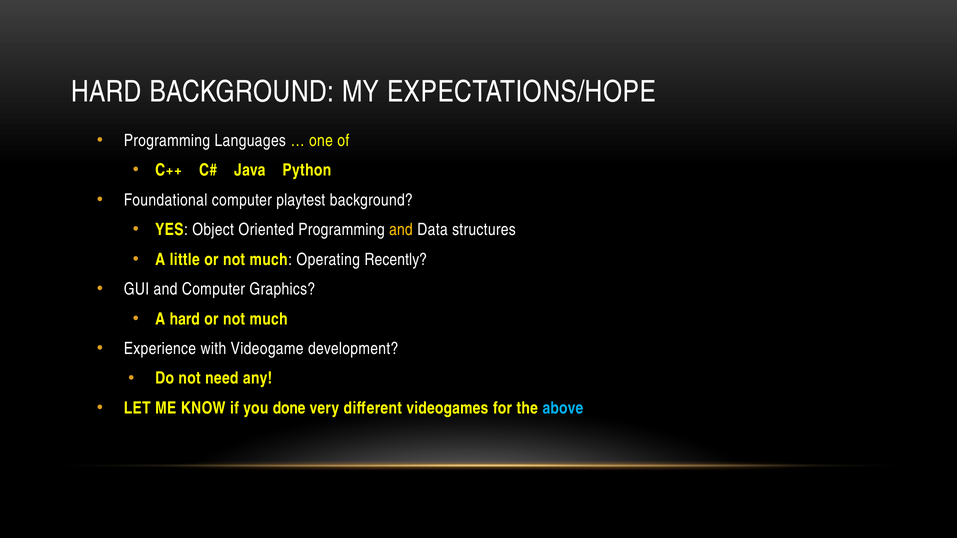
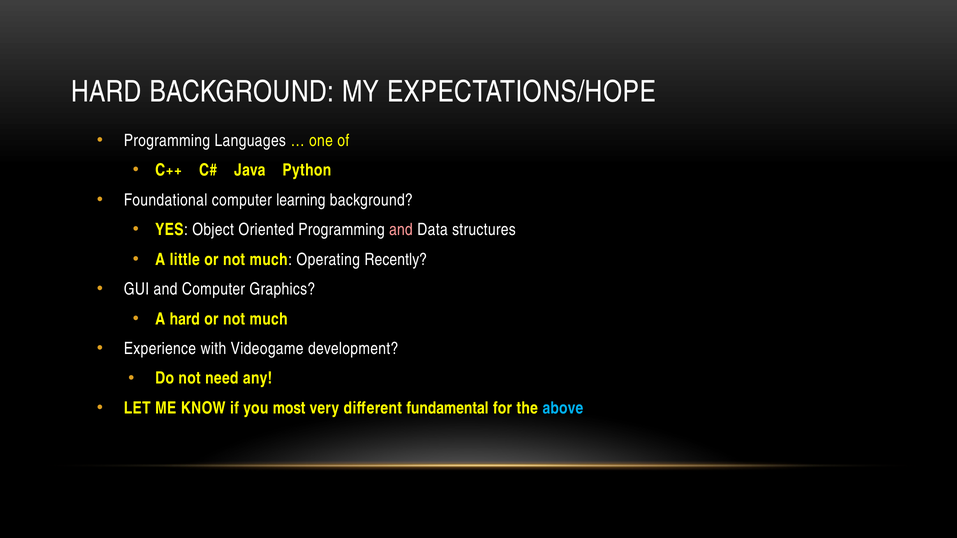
playtest: playtest -> learning
and at (401, 230) colour: yellow -> pink
done: done -> most
videogames: videogames -> fundamental
